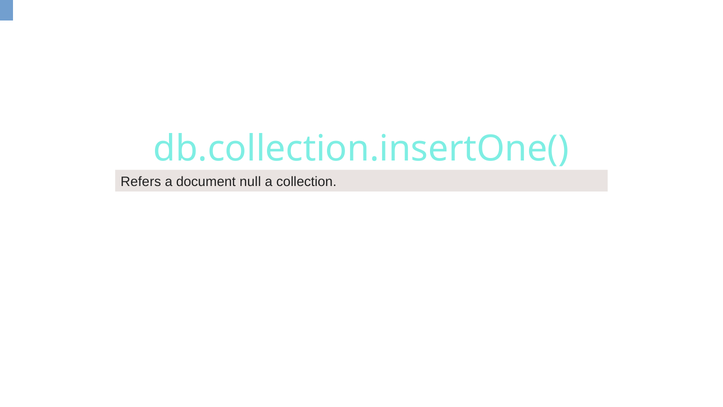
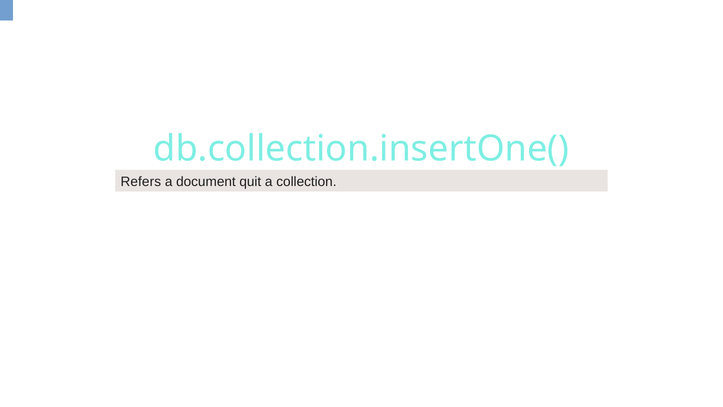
null: null -> quit
